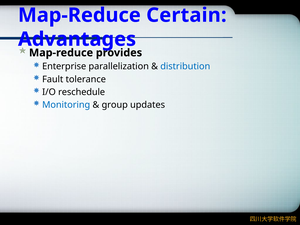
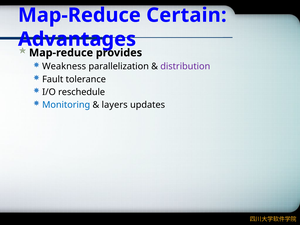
Enterprise: Enterprise -> Weakness
distribution colour: blue -> purple
group: group -> layers
